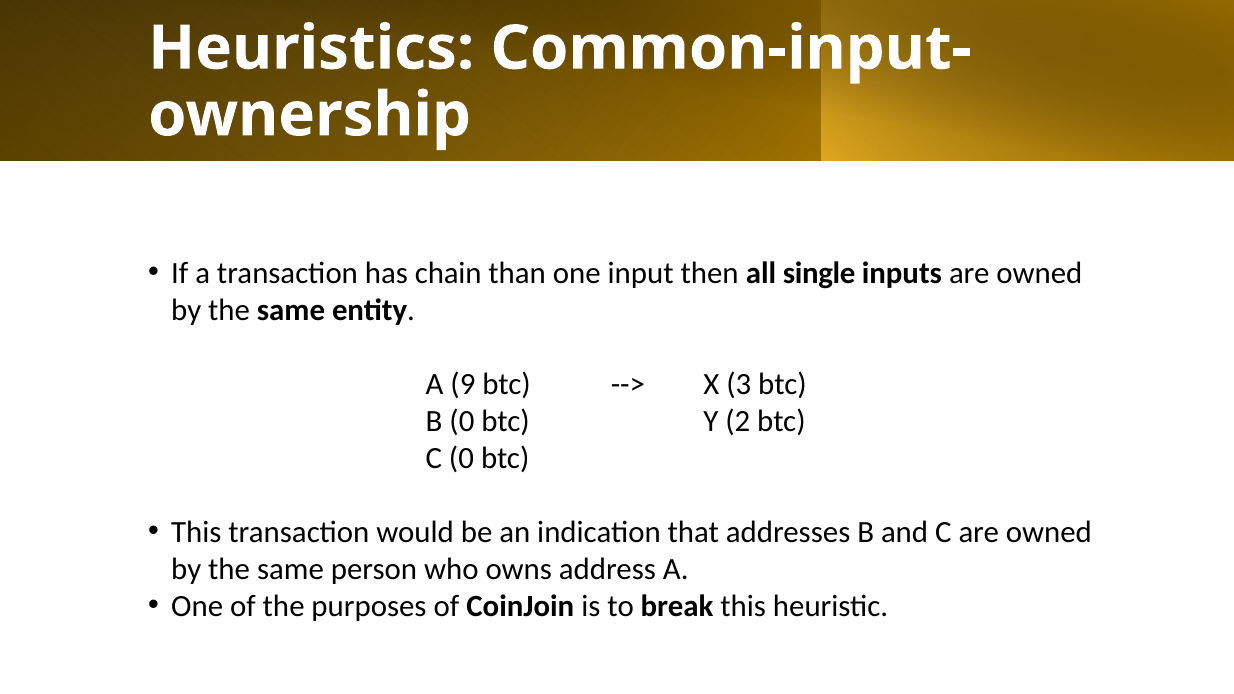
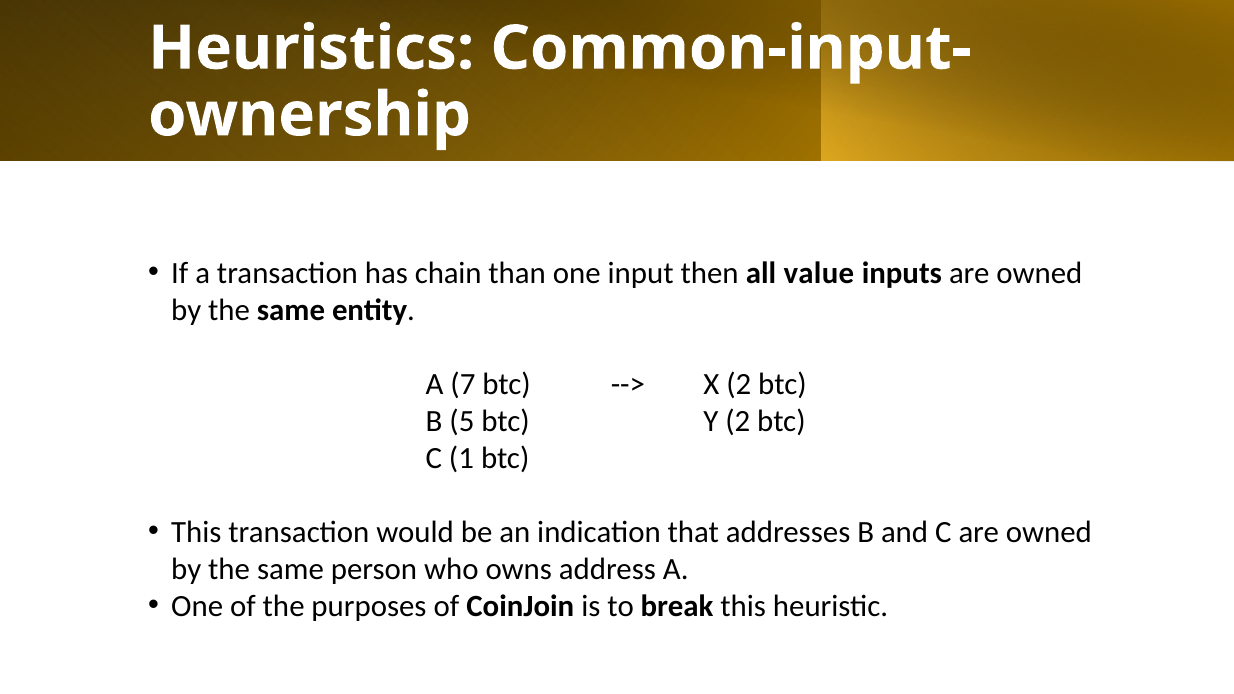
single: single -> value
9: 9 -> 7
X 3: 3 -> 2
B 0: 0 -> 5
C 0: 0 -> 1
